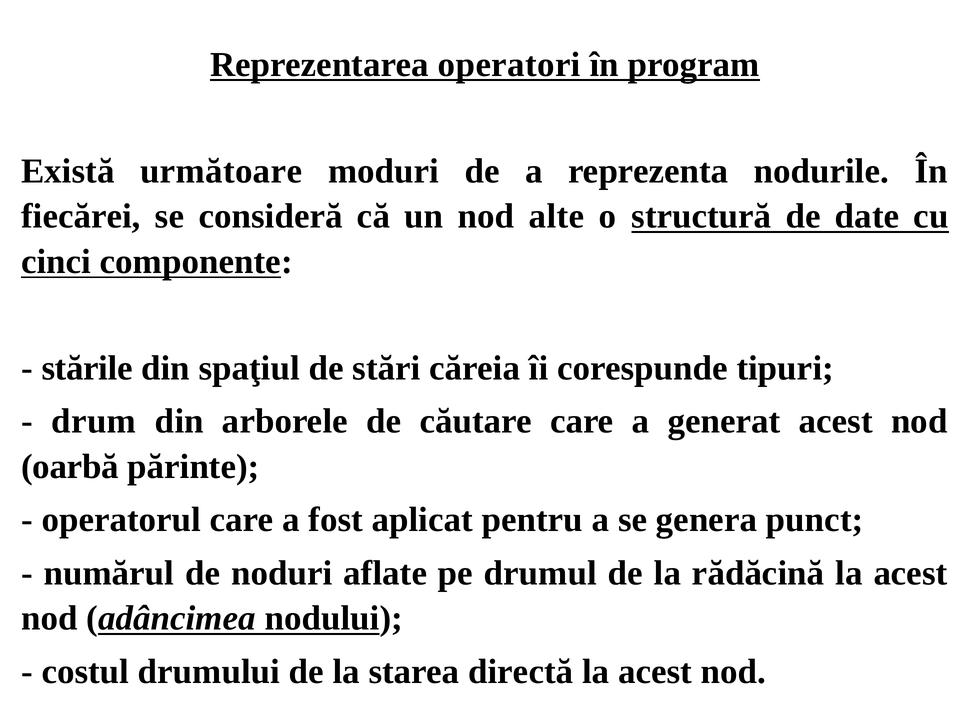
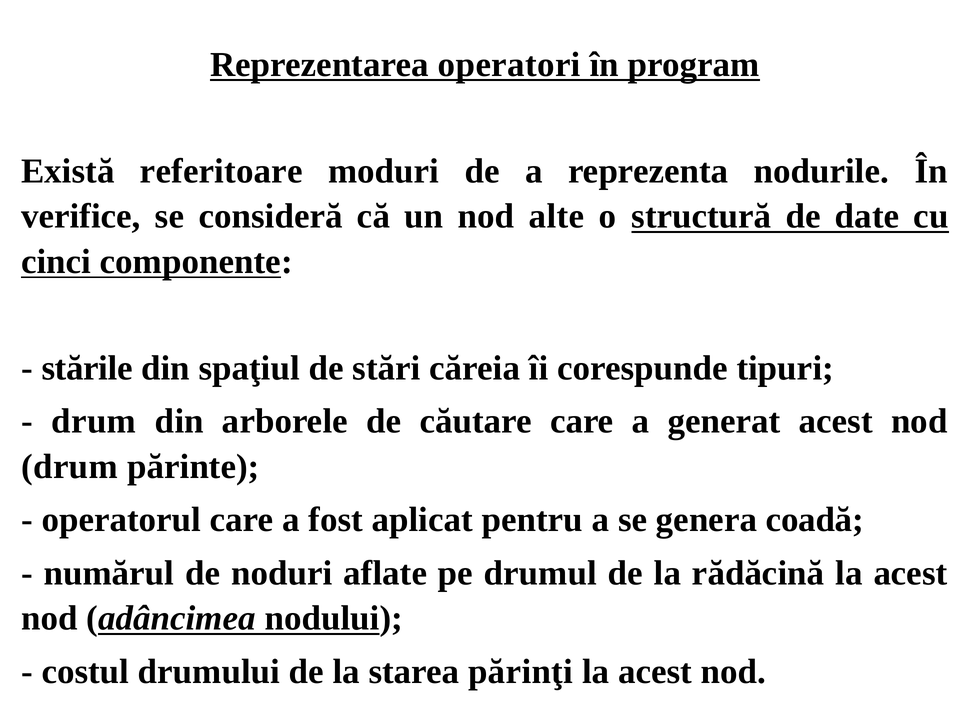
următoare: următoare -> referitoare
fiecărei: fiecărei -> verifice
oarbă at (70, 466): oarbă -> drum
punct: punct -> coadă
directă: directă -> părinţi
